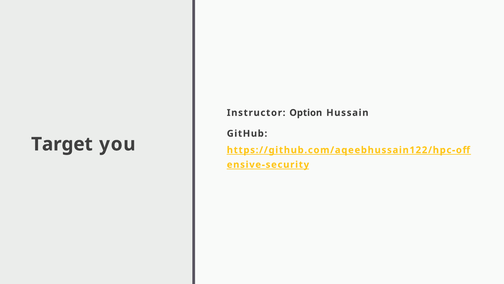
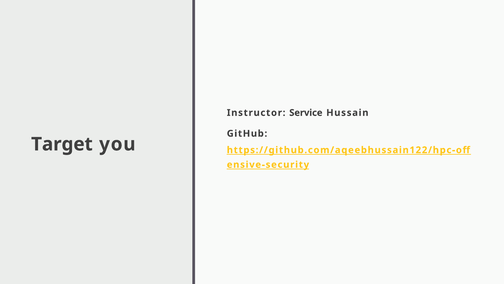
Option: Option -> Service
